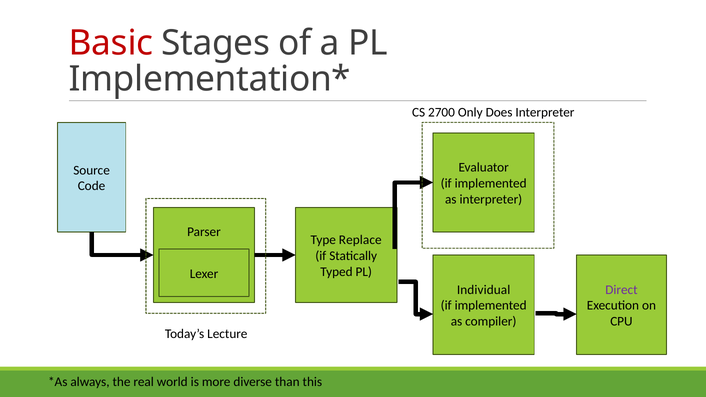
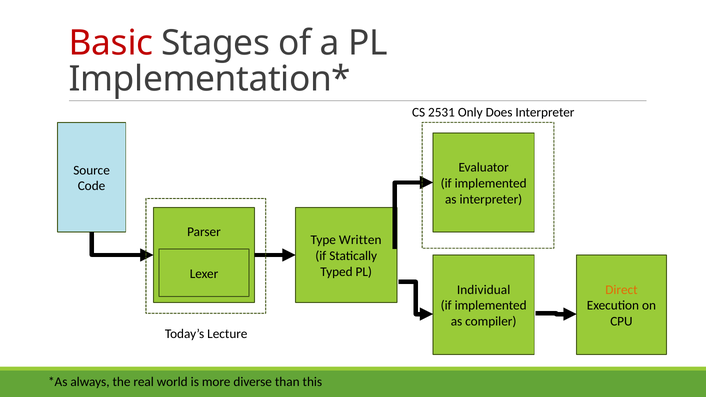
2700: 2700 -> 2531
Replace: Replace -> Written
Direct colour: purple -> orange
